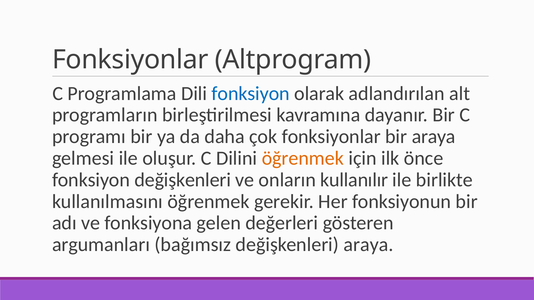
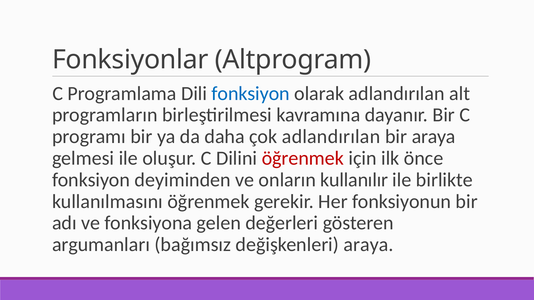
çok fonksiyonlar: fonksiyonlar -> adlandırılan
öğrenmek at (303, 158) colour: orange -> red
fonksiyon değişkenleri: değişkenleri -> deyiminden
